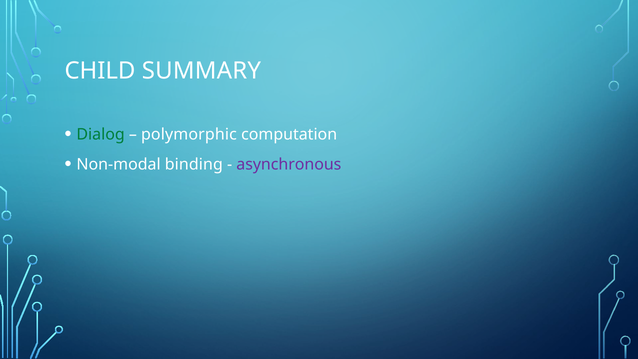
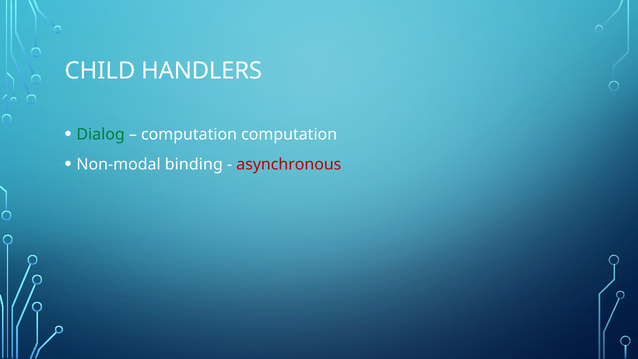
SUMMARY: SUMMARY -> HANDLERS
polymorphic at (189, 135): polymorphic -> computation
asynchronous colour: purple -> red
